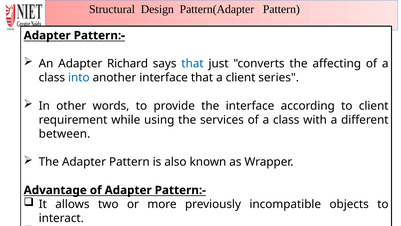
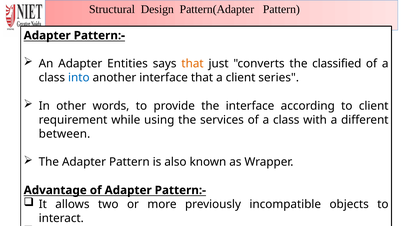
Richard: Richard -> Entities
that at (193, 63) colour: blue -> orange
affecting: affecting -> classified
